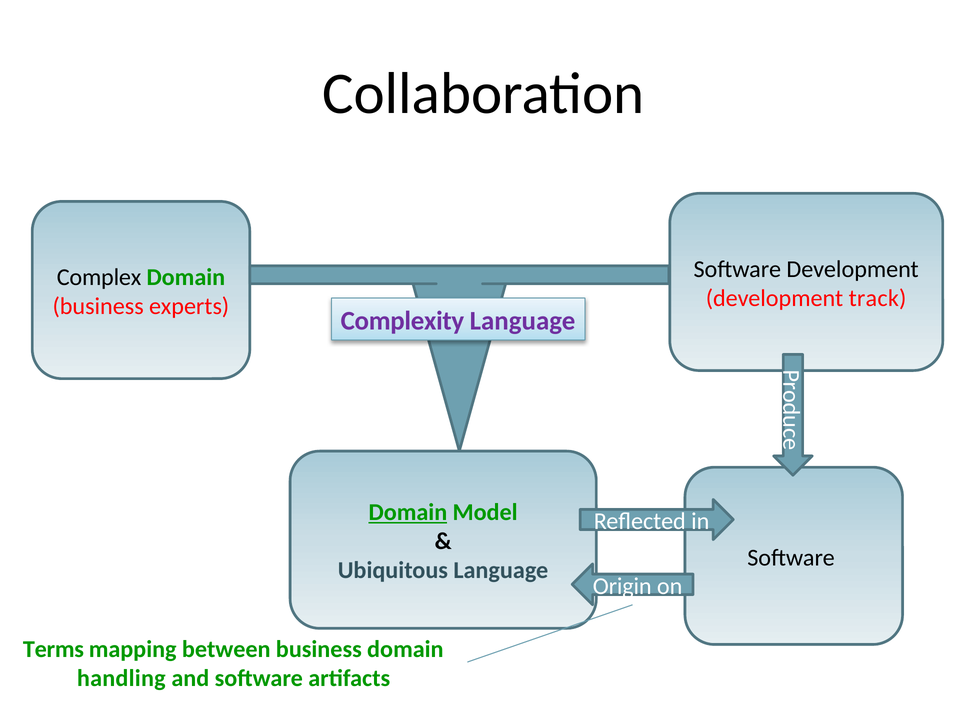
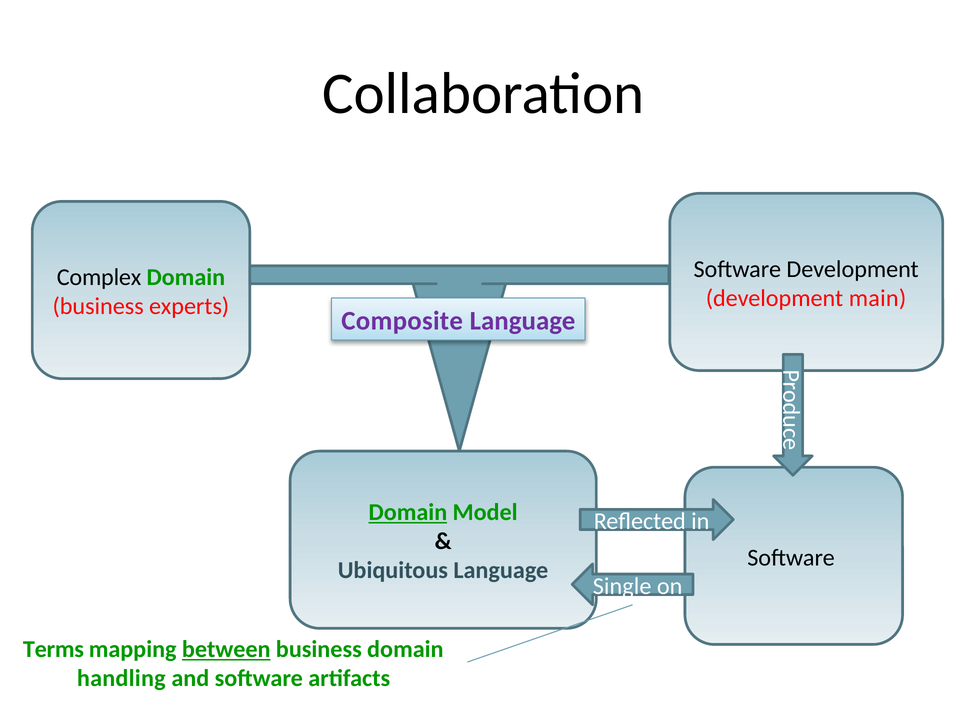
track: track -> main
Complexity: Complexity -> Composite
Origin: Origin -> Single
between underline: none -> present
